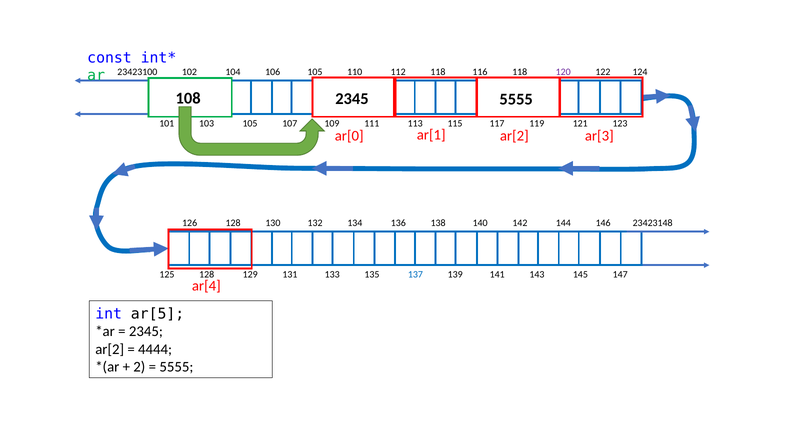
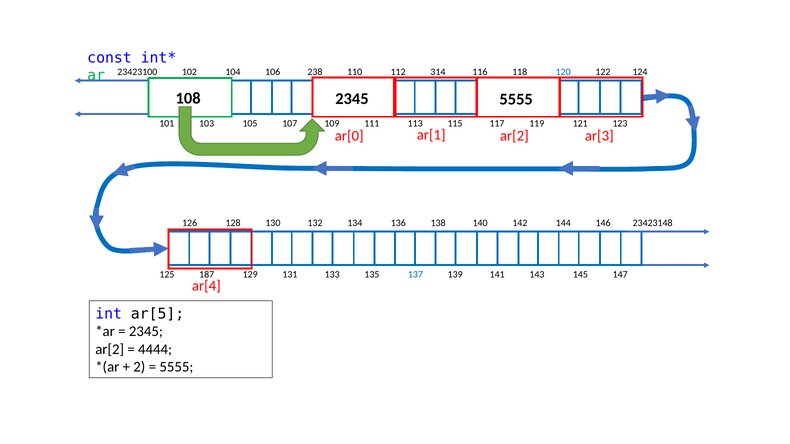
106 105: 105 -> 238
112 118: 118 -> 314
120 colour: purple -> blue
125 128: 128 -> 187
